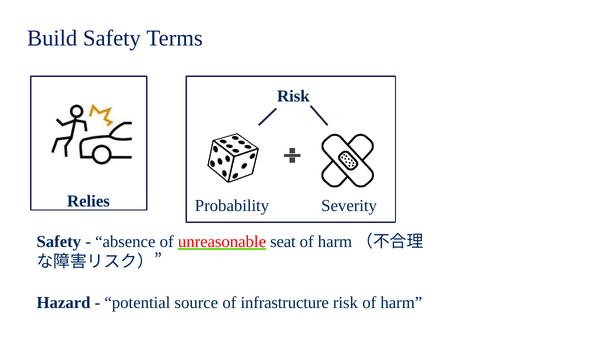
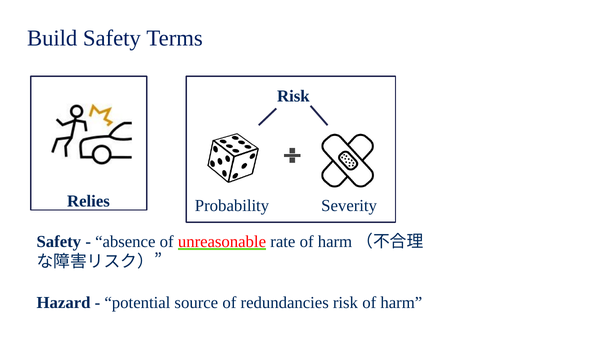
seat: seat -> rate
infrastructure: infrastructure -> redundancies
